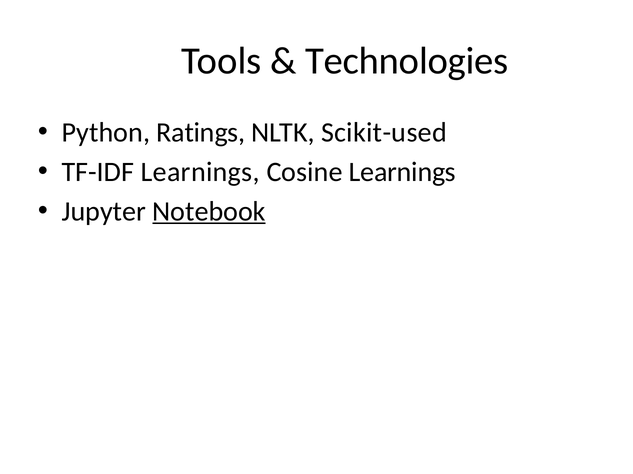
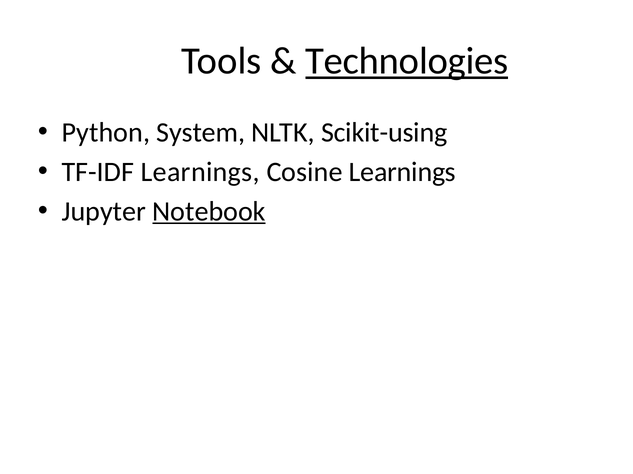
Technologies underline: none -> present
Ratings: Ratings -> System
Scikit-used: Scikit-used -> Scikit-using
